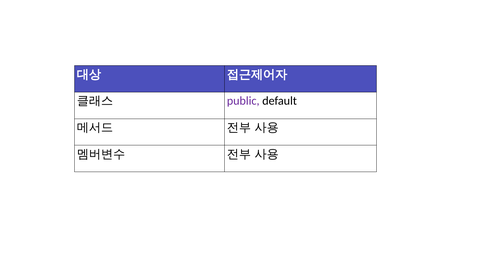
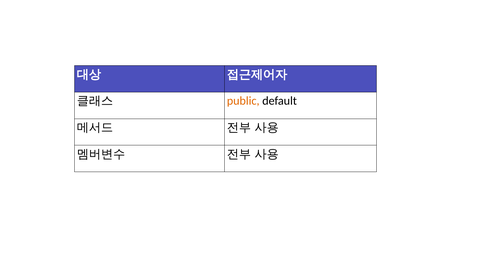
public colour: purple -> orange
